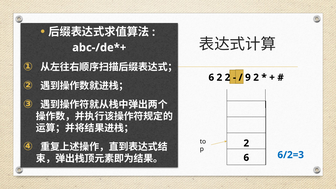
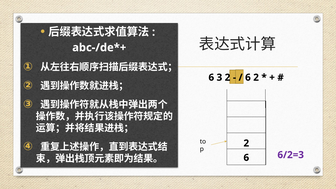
2 at (219, 77): 2 -> 3
9 at (248, 77): 9 -> 6
6/2=3 colour: blue -> purple
